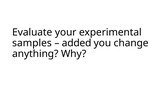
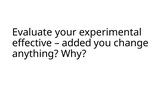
samples: samples -> effective
